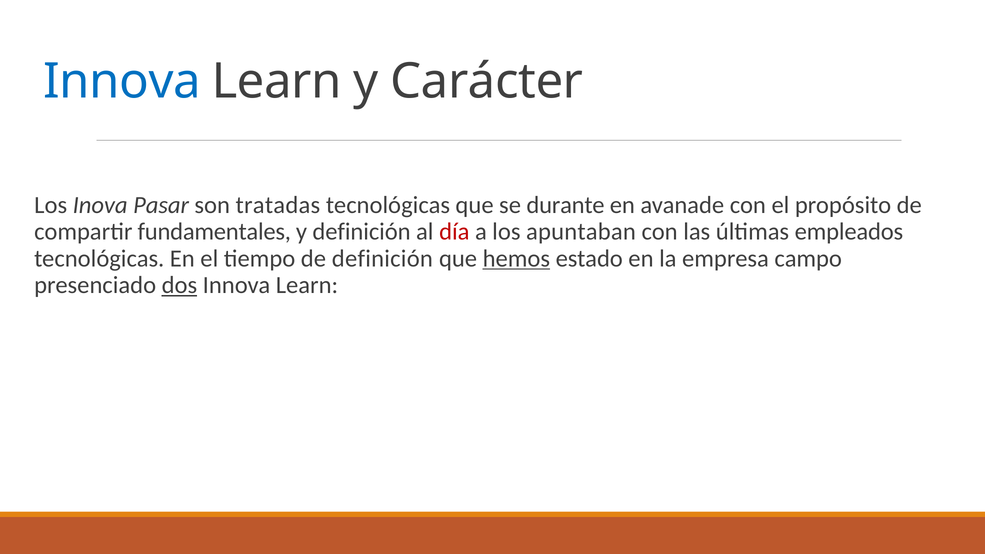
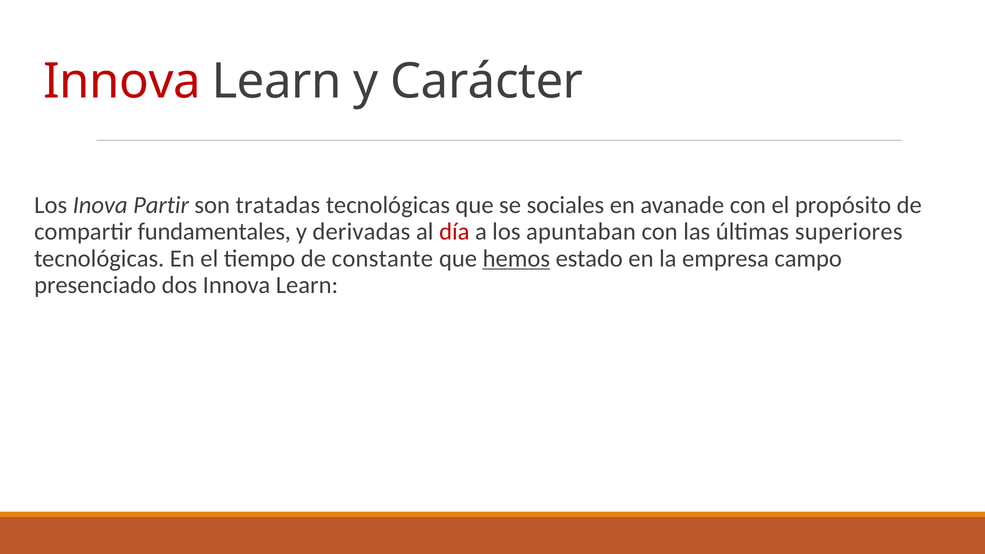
Innova at (122, 82) colour: blue -> red
Pasar: Pasar -> Partir
durante: durante -> sociales
y definición: definición -> derivadas
empleados: empleados -> superiores
de definición: definición -> constante
dos underline: present -> none
